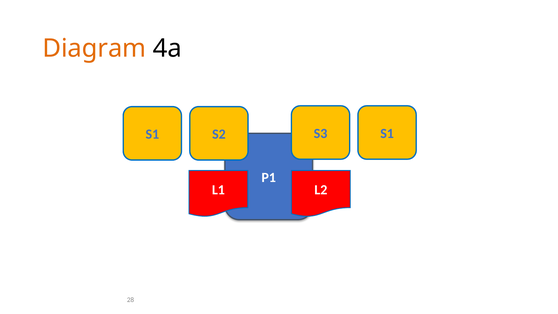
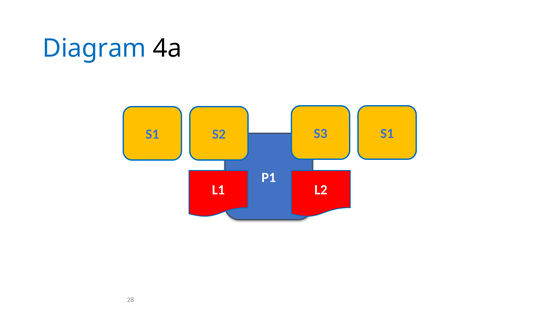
Diagram colour: orange -> blue
